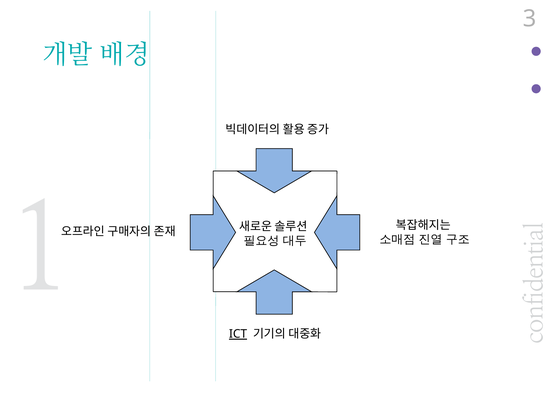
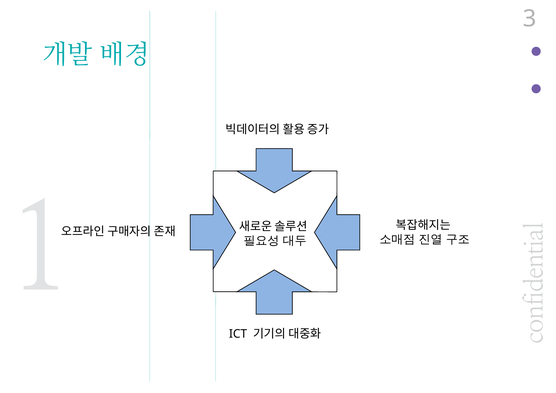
ICT underline: present -> none
